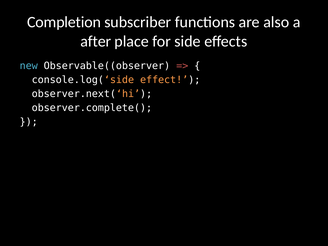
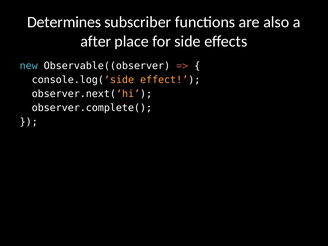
Completion: Completion -> Determines
